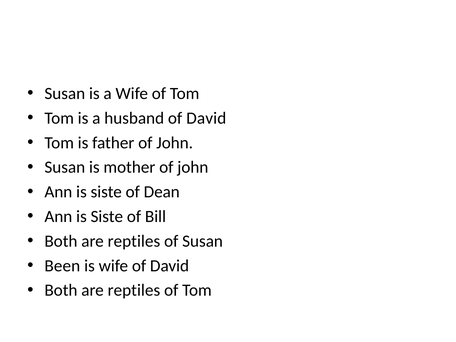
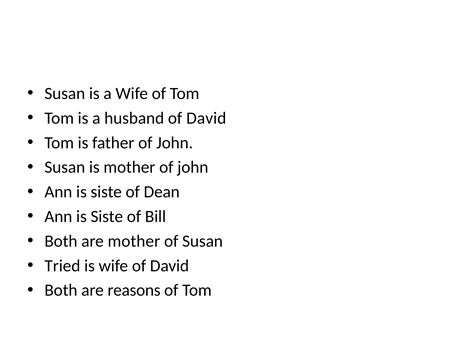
reptiles at (134, 241): reptiles -> mother
Been: Been -> Tried
reptiles at (134, 290): reptiles -> reasons
